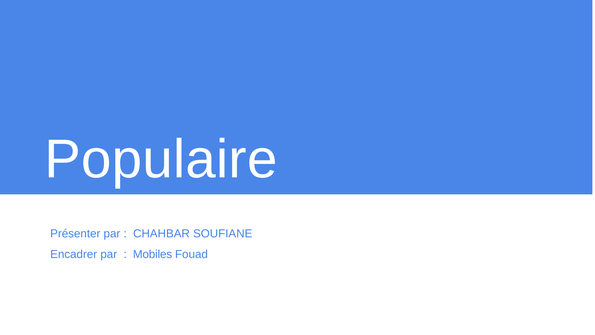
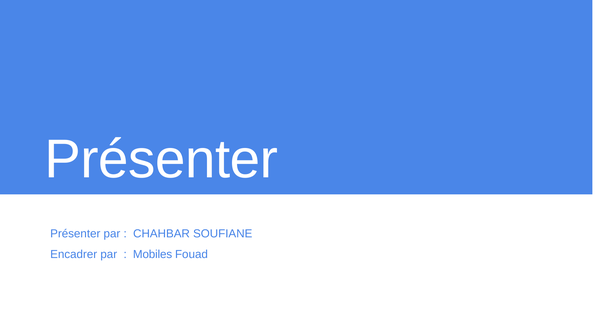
Populaire at (161, 159): Populaire -> Présenter
